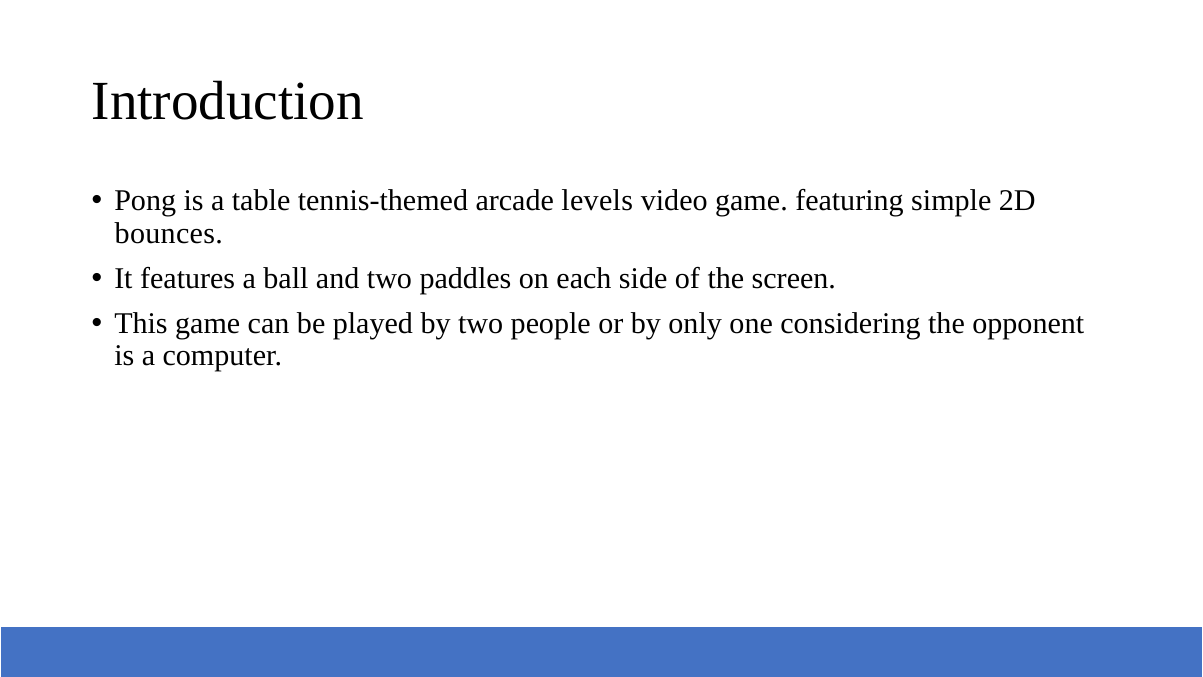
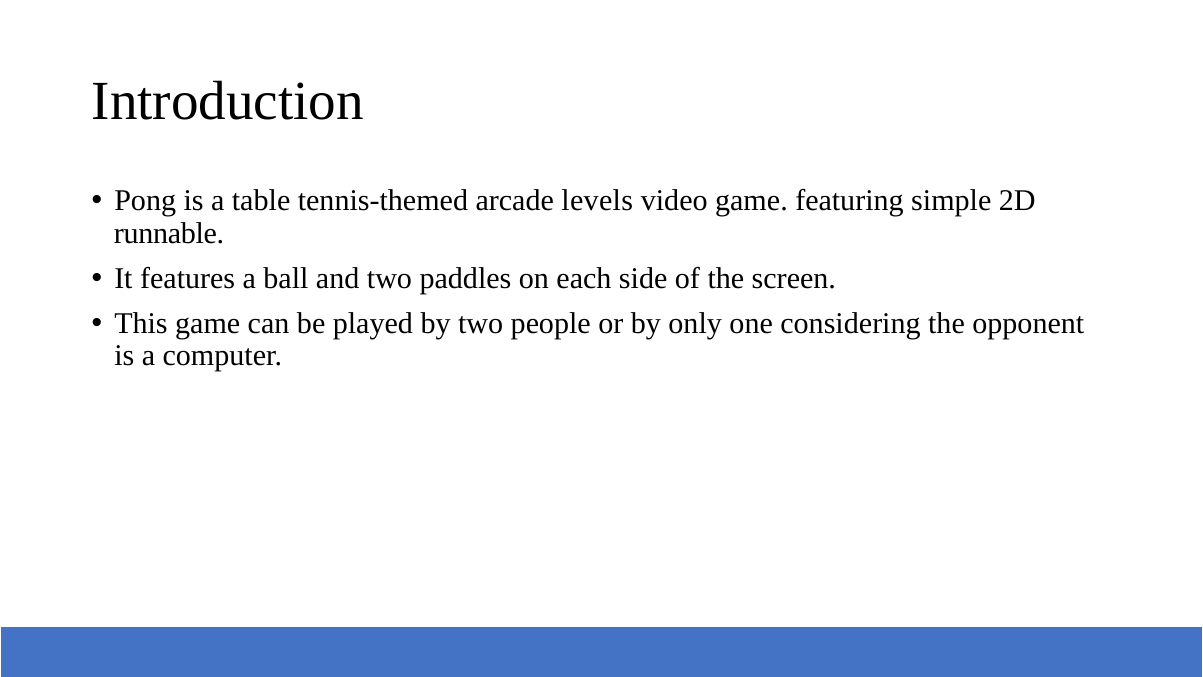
bounces: bounces -> runnable
